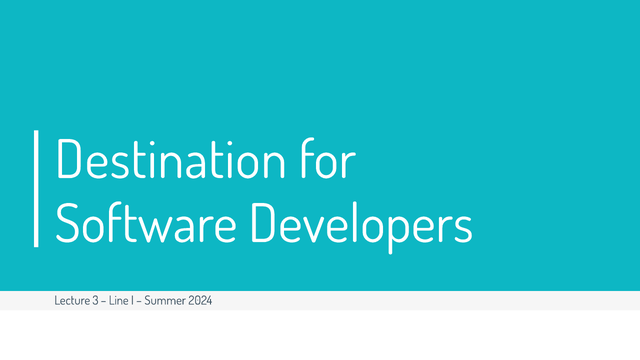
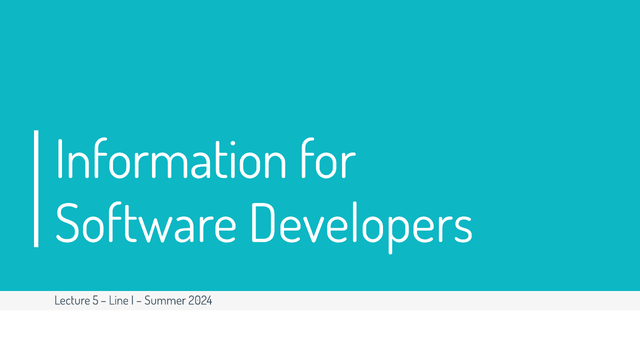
Destination: Destination -> Information
3: 3 -> 5
